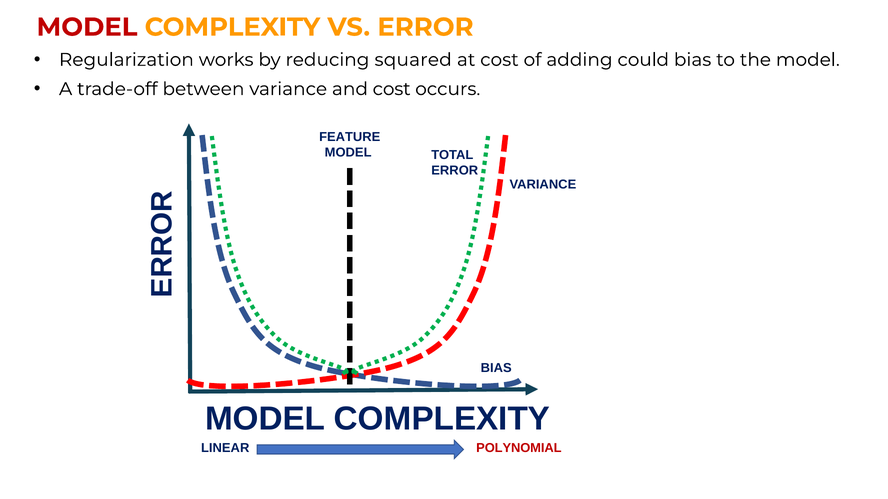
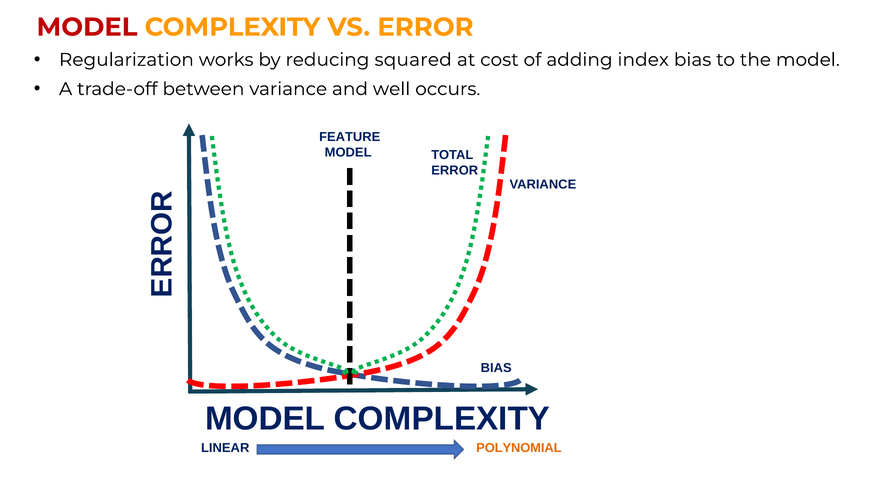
could: could -> index
and cost: cost -> well
POLYNOMIAL colour: red -> orange
